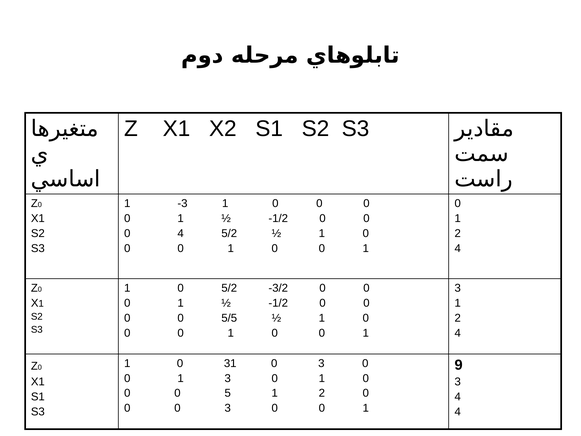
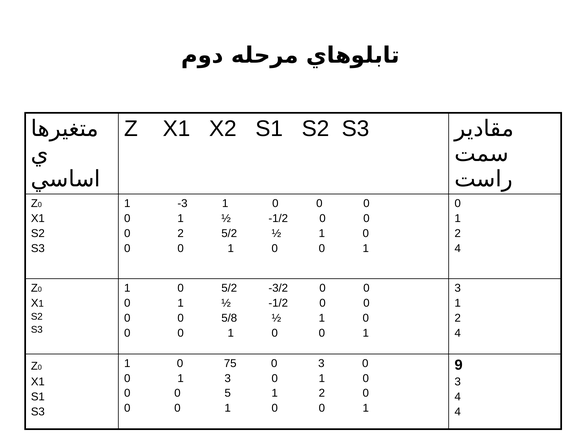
0 4: 4 -> 2
5/5: 5/5 -> 5/8
31: 31 -> 75
3 at (228, 408): 3 -> 1
